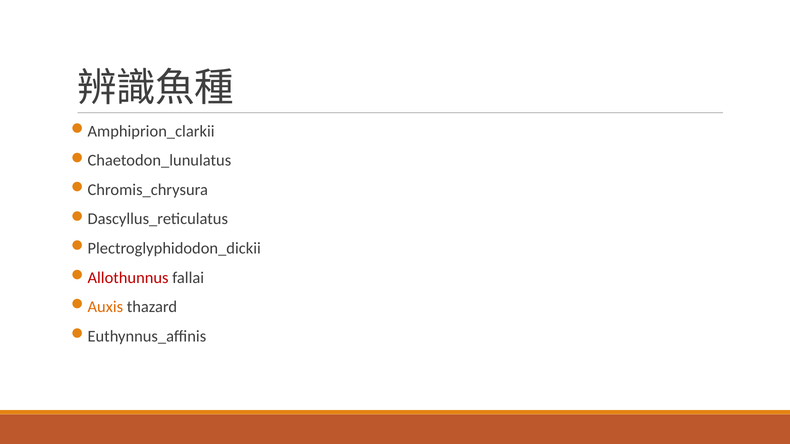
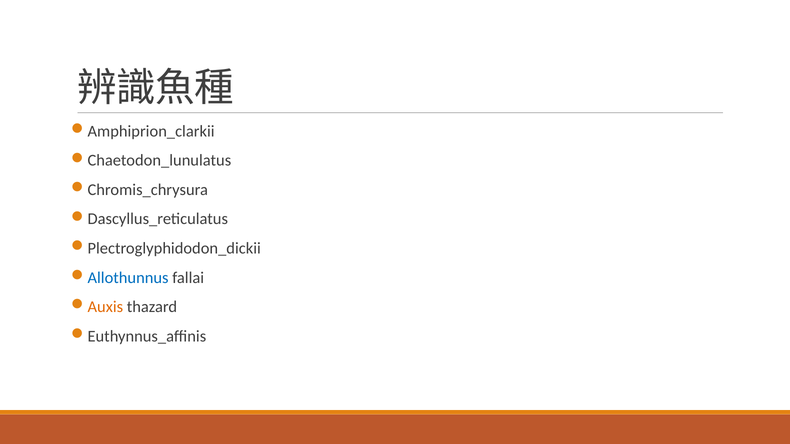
Allothunnus colour: red -> blue
